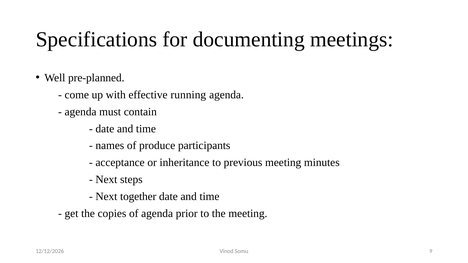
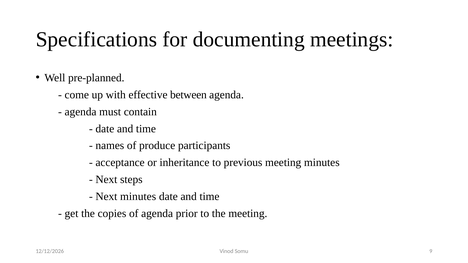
running: running -> between
Next together: together -> minutes
